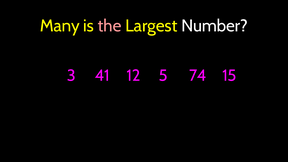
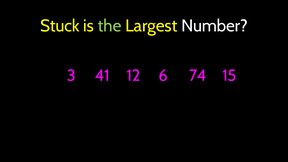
Many: Many -> Stuck
the colour: pink -> light green
5: 5 -> 6
